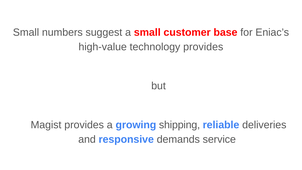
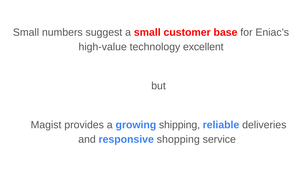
technology provides: provides -> excellent
demands: demands -> shopping
